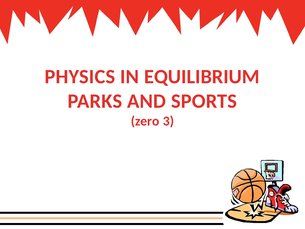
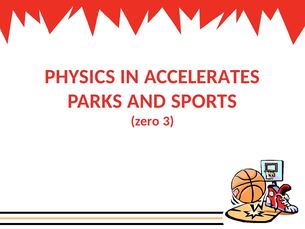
EQUILIBRIUM: EQUILIBRIUM -> ACCELERATES
